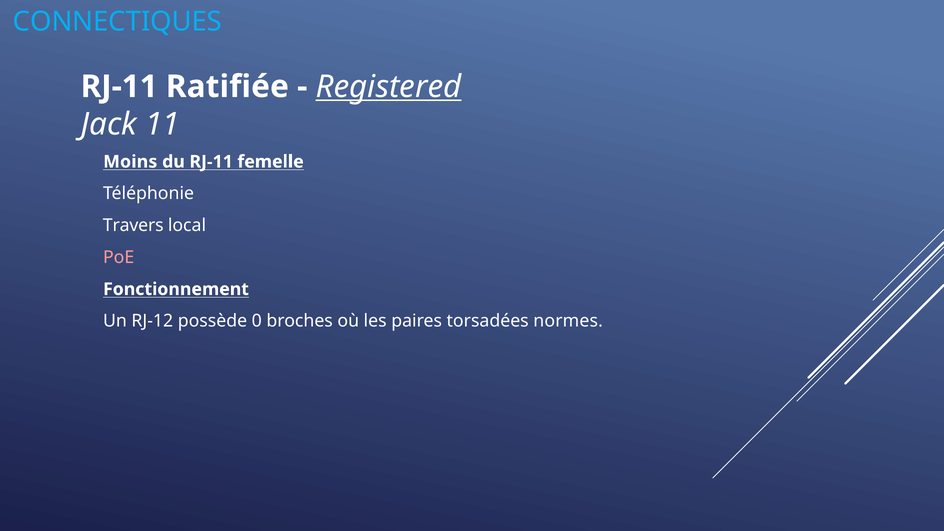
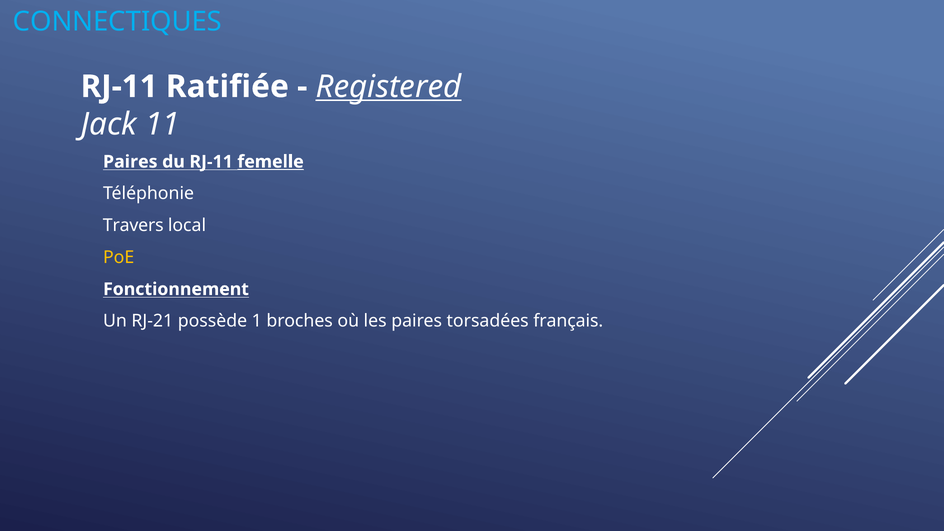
Moins at (130, 162): Moins -> Paires
femelle underline: none -> present
PoE colour: pink -> yellow
RJ-12: RJ-12 -> RJ-21
0: 0 -> 1
normes: normes -> français
